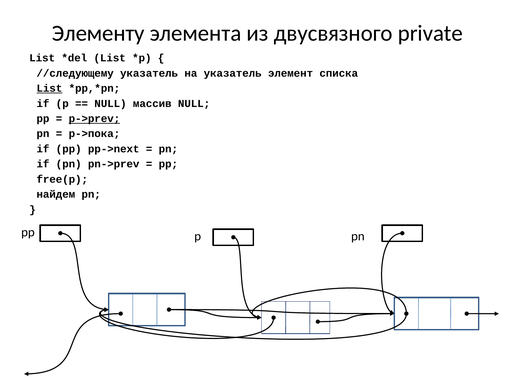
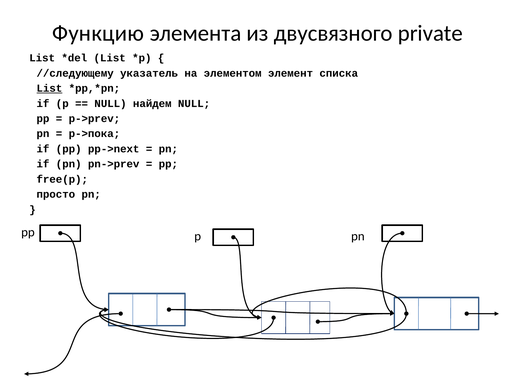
Элементу: Элементу -> Функцию
на указатель: указатель -> элементом
массив: массив -> найдем
p->prev underline: present -> none
найдем: найдем -> просто
